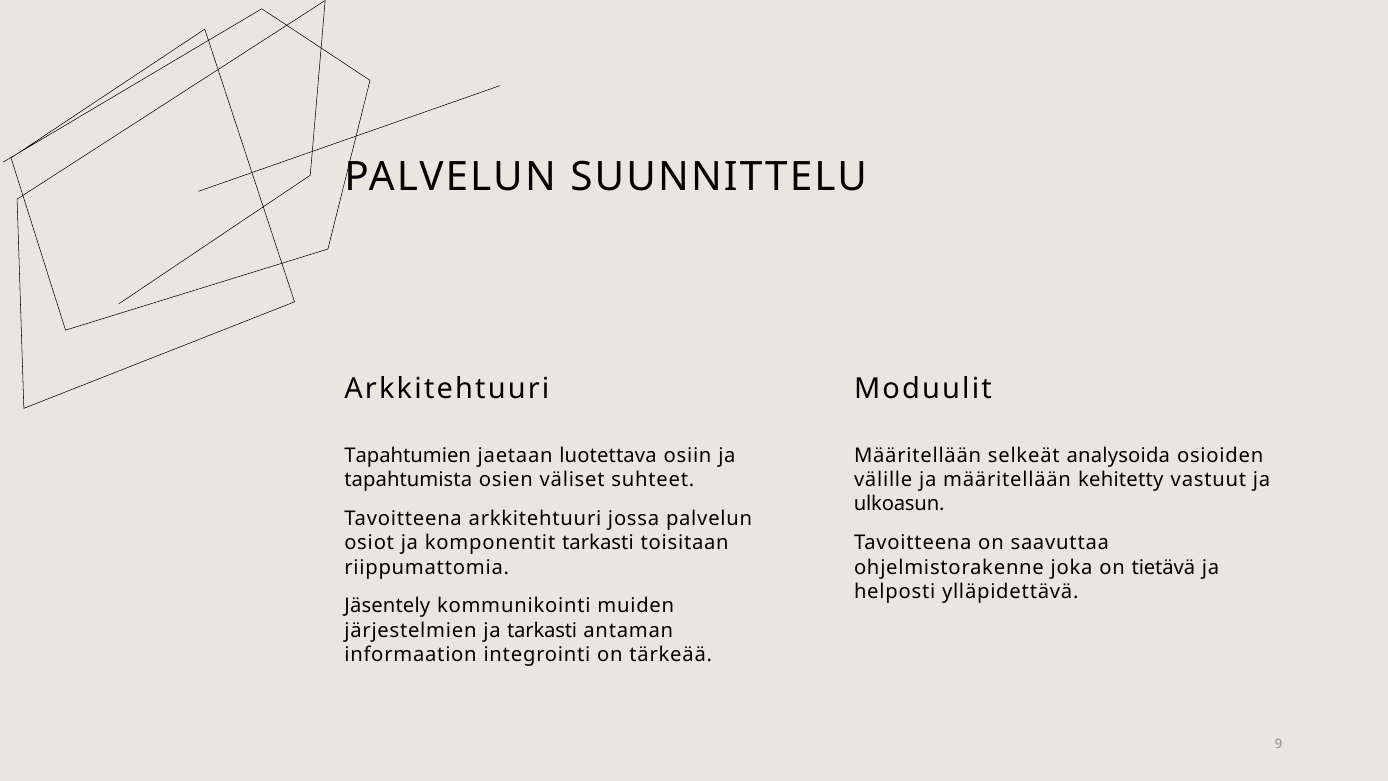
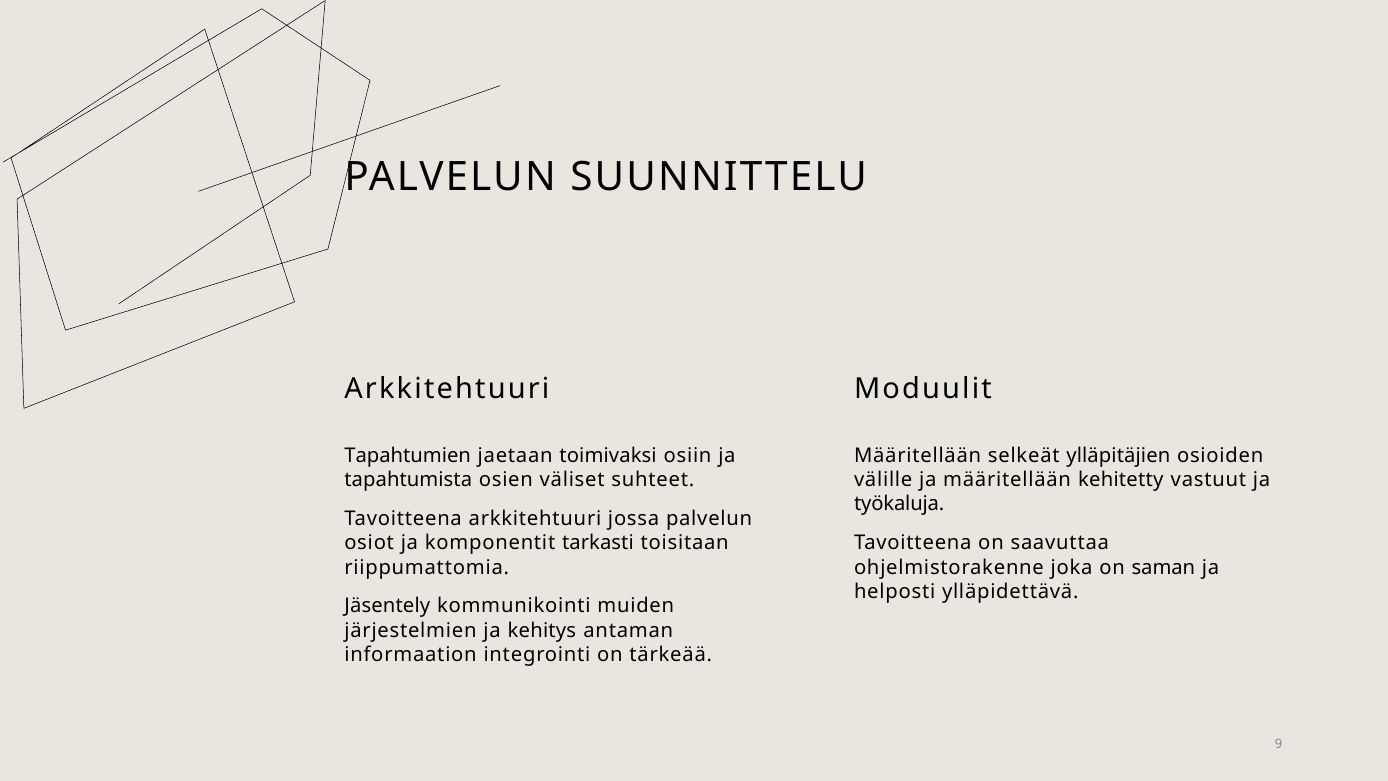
luotettava: luotettava -> toimivaksi
analysoida: analysoida -> ylläpitäjien
ulkoasun: ulkoasun -> työkaluja
tietävä: tietävä -> saman
ja tarkasti: tarkasti -> kehitys
